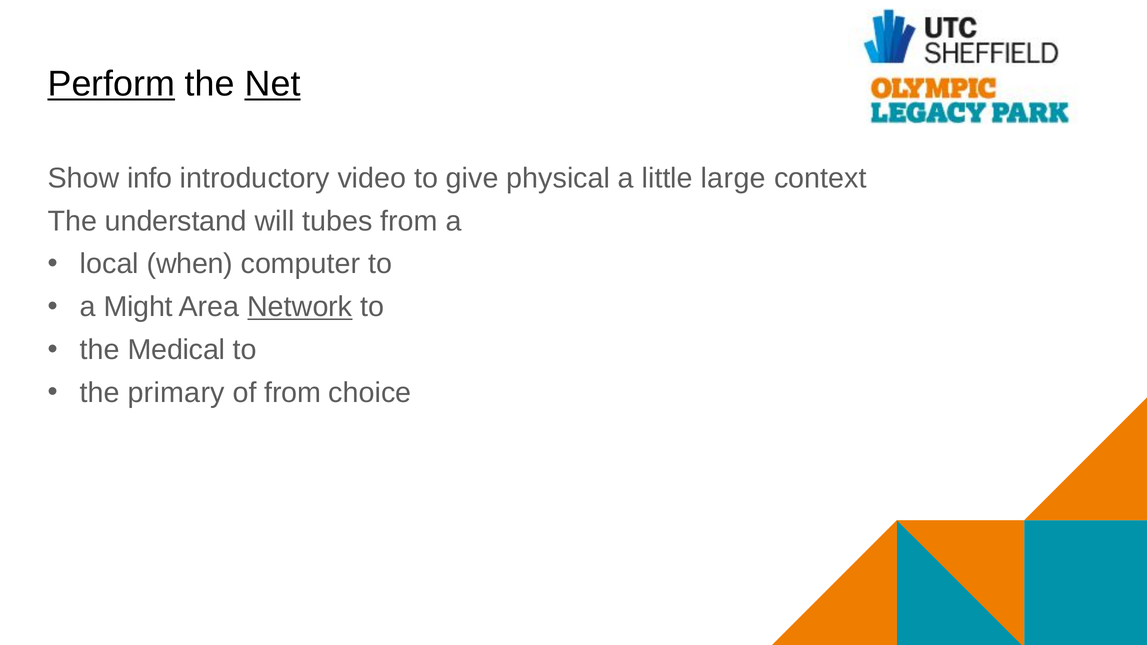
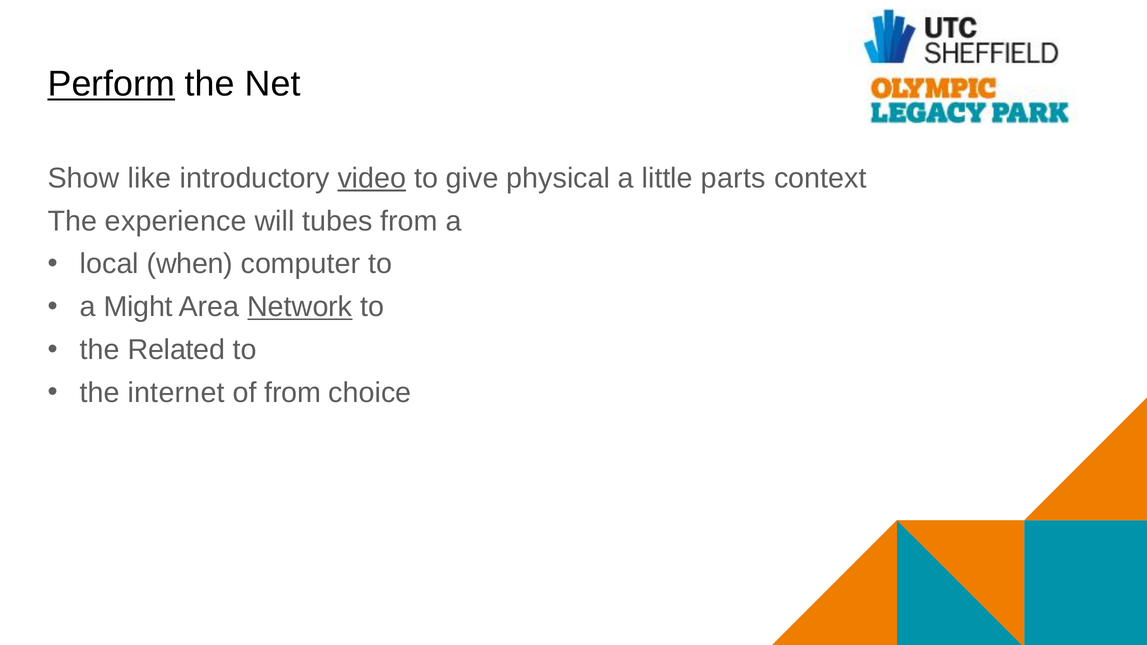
Net underline: present -> none
info: info -> like
video underline: none -> present
large: large -> parts
understand: understand -> experience
Medical: Medical -> Related
primary: primary -> internet
